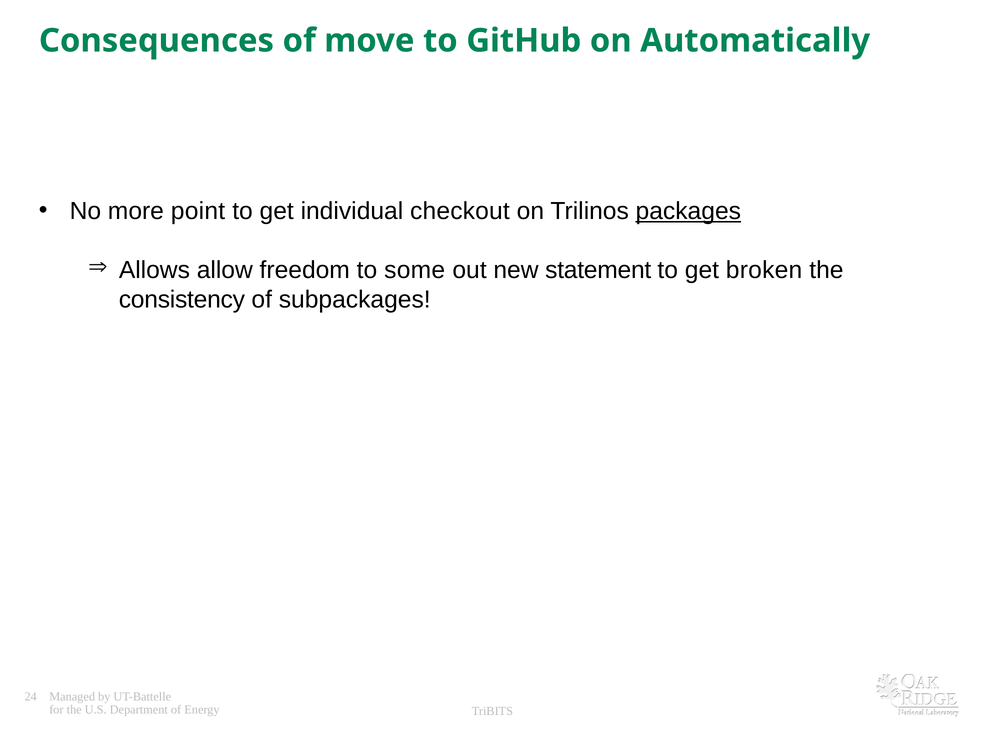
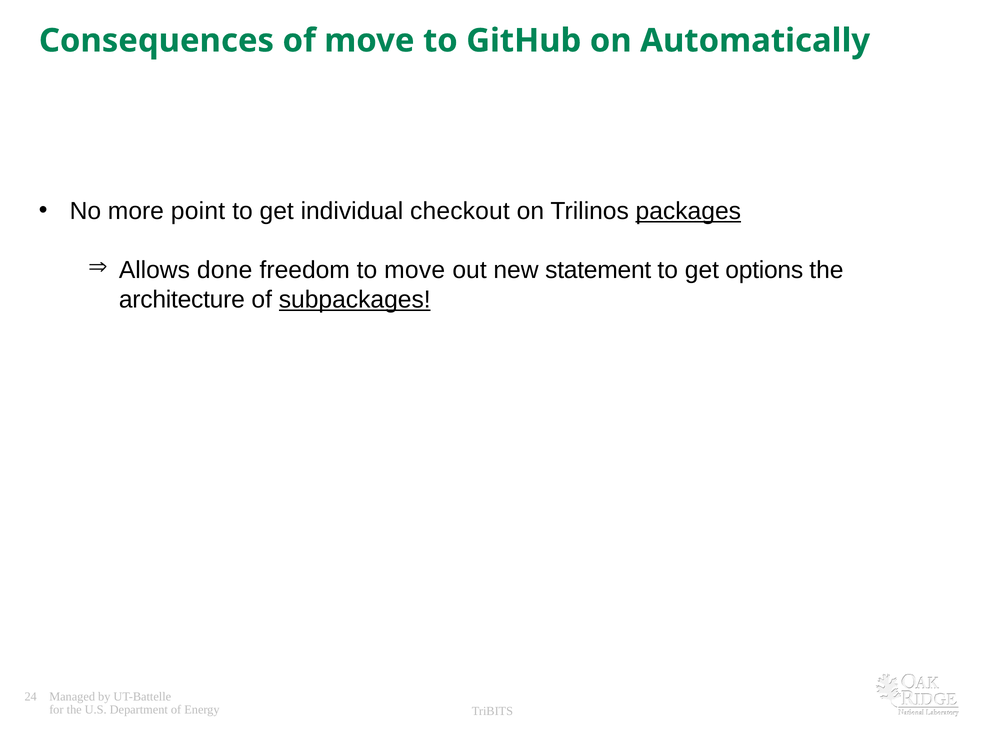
allow: allow -> done
to some: some -> move
broken: broken -> options
consistency: consistency -> architecture
subpackages underline: none -> present
